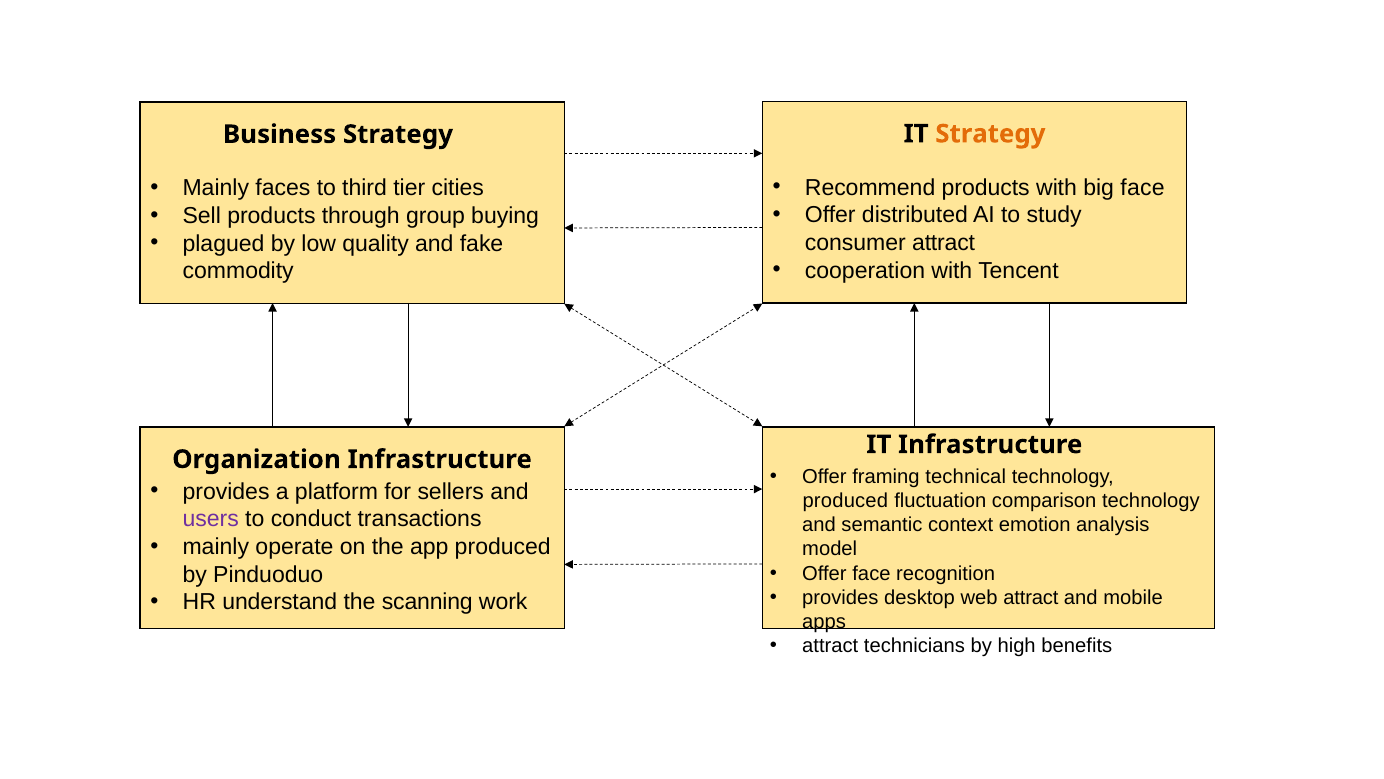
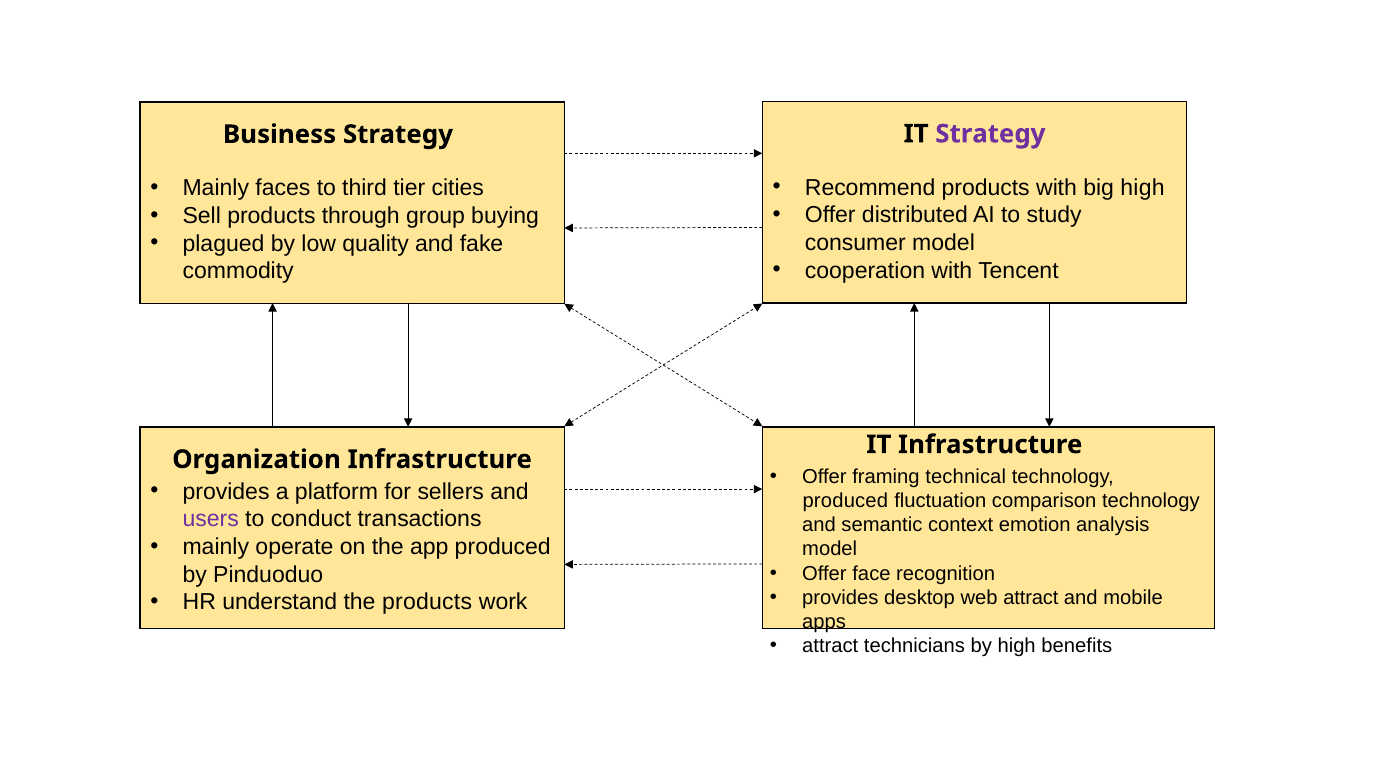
Strategy at (990, 134) colour: orange -> purple
big face: face -> high
consumer attract: attract -> model
the scanning: scanning -> products
